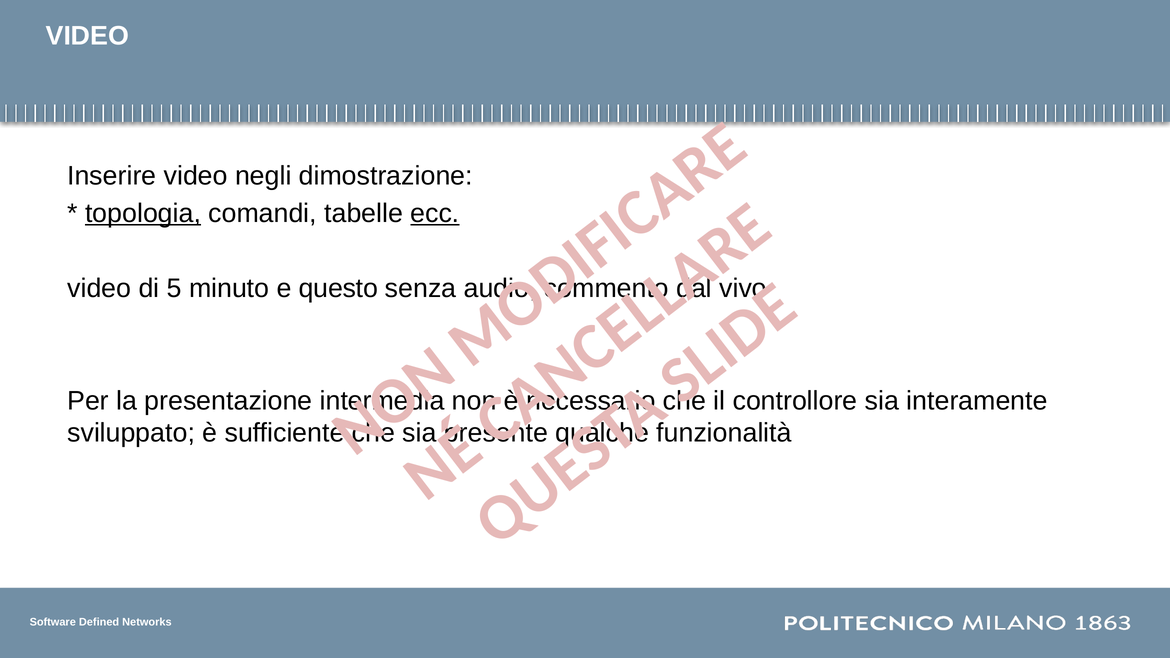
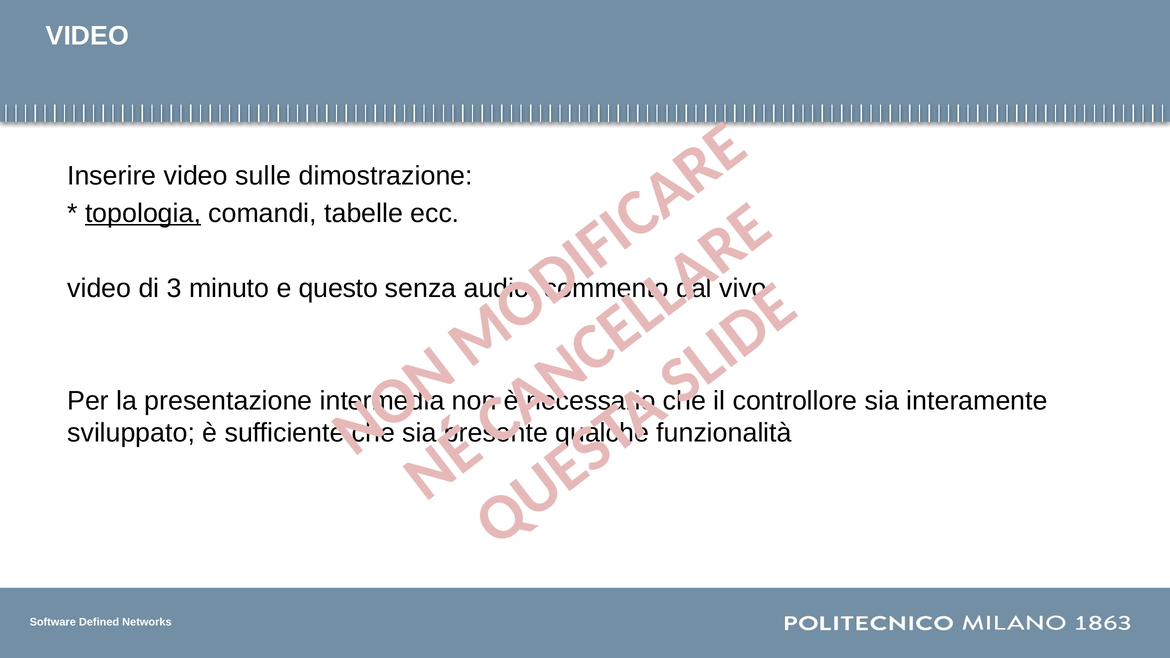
negli: negli -> sulle
ecc underline: present -> none
5: 5 -> 3
